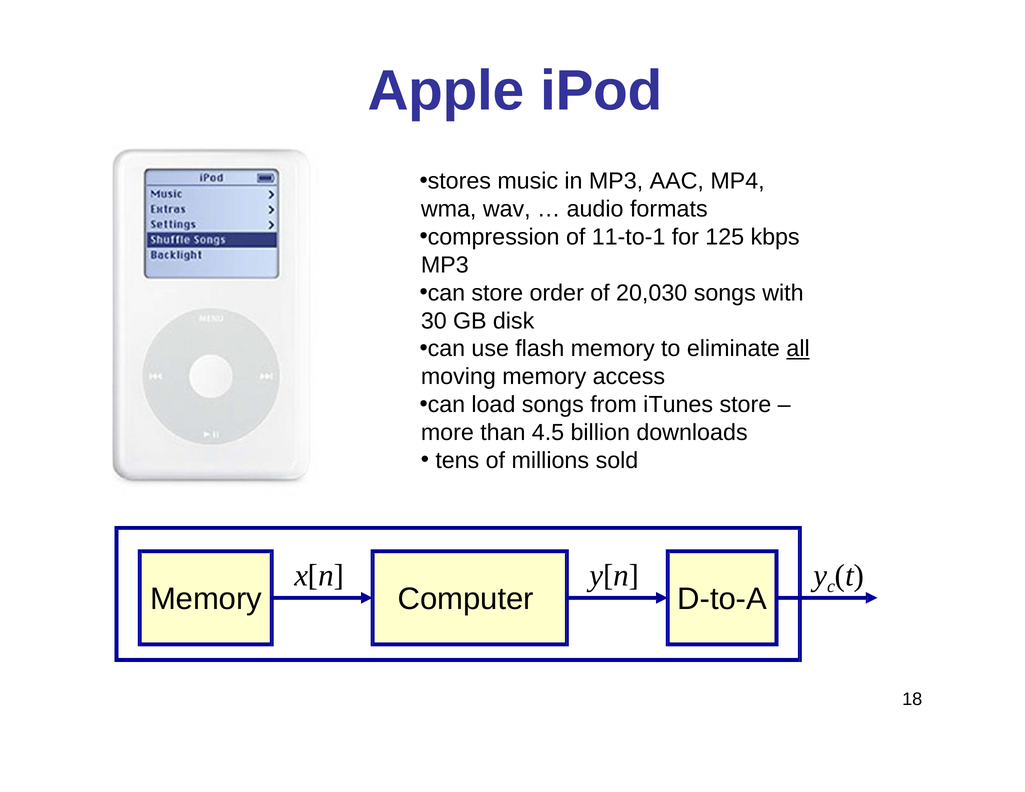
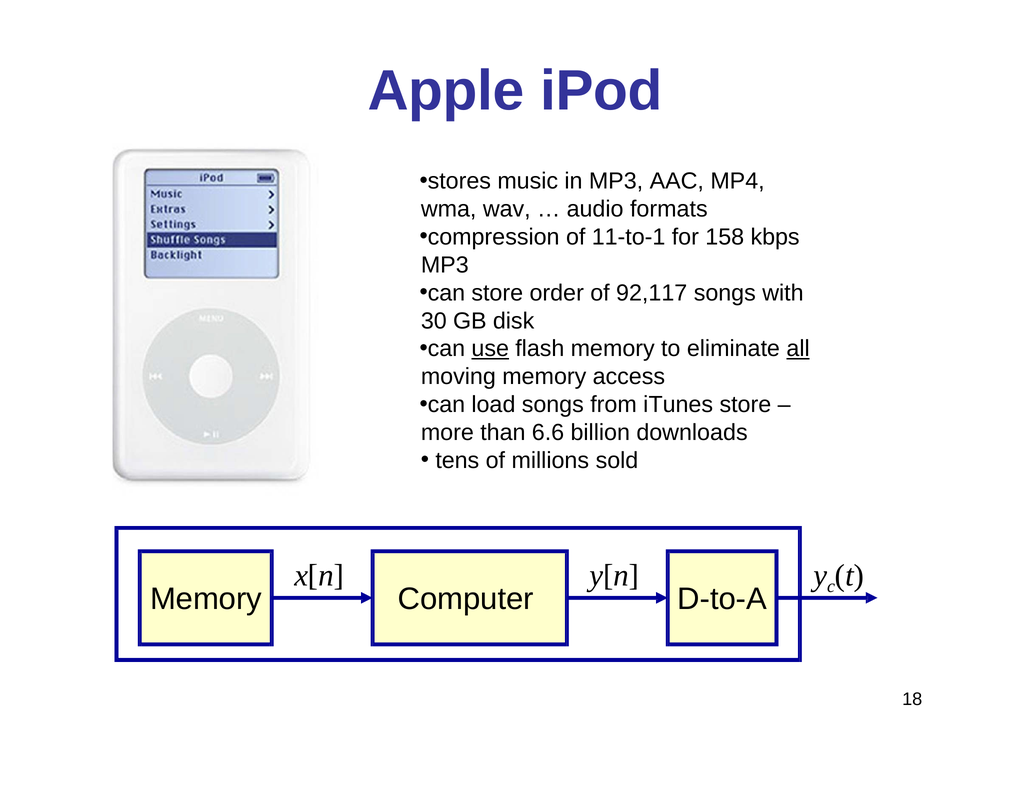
125: 125 -> 158
20,030: 20,030 -> 92,117
use underline: none -> present
4.5: 4.5 -> 6.6
